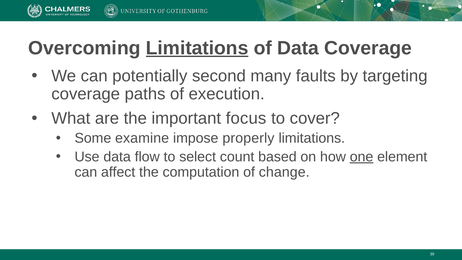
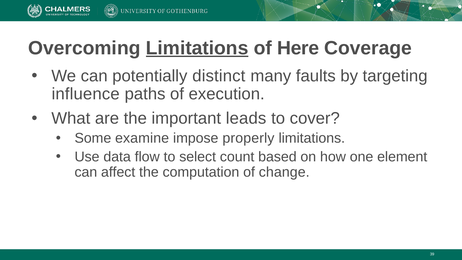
of Data: Data -> Here
second: second -> distinct
coverage at (86, 94): coverage -> influence
focus: focus -> leads
one underline: present -> none
